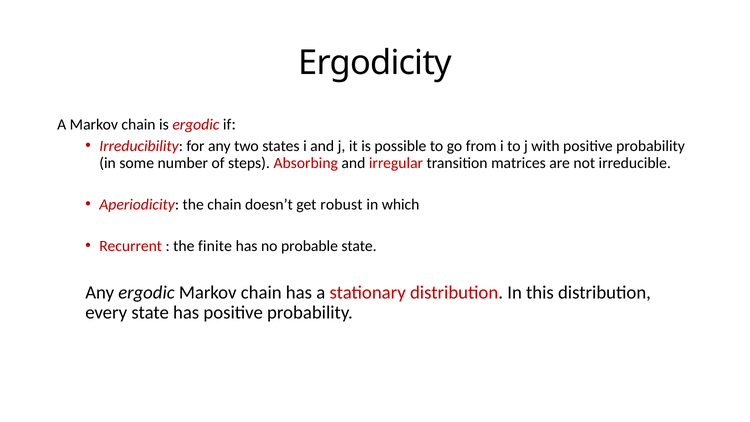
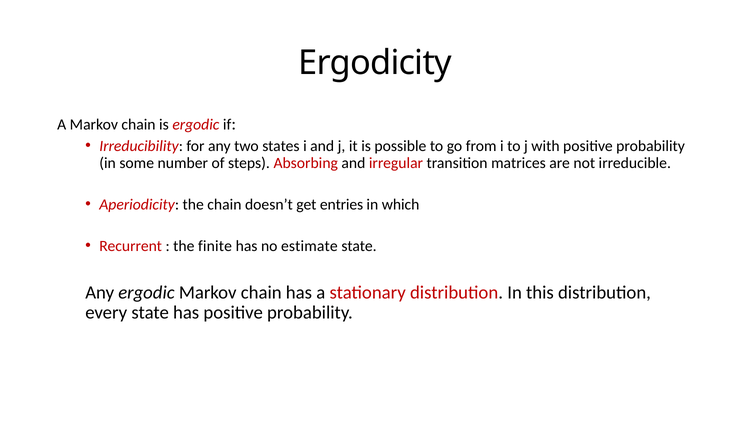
robust: robust -> entries
probable: probable -> estimate
